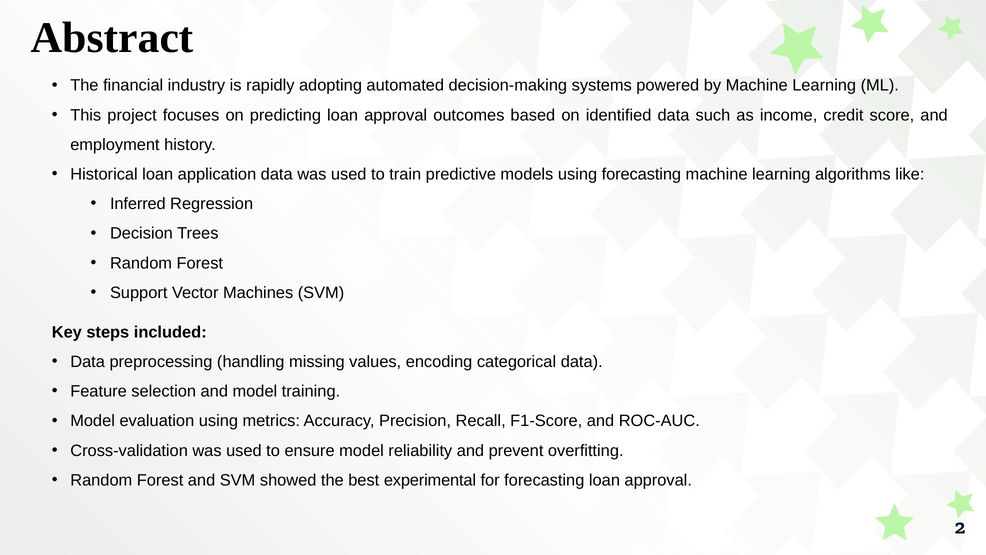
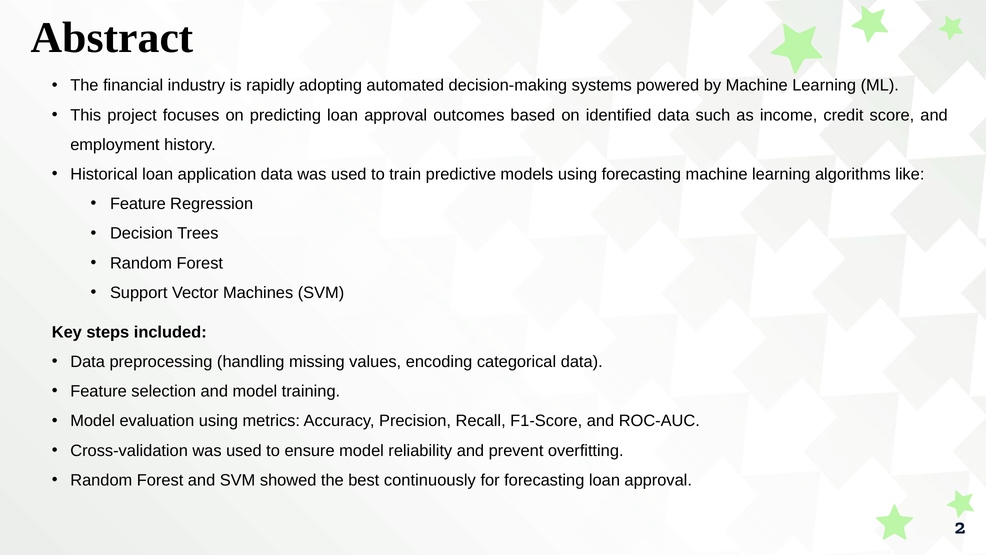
Inferred at (138, 204): Inferred -> Feature
experimental: experimental -> continuously
